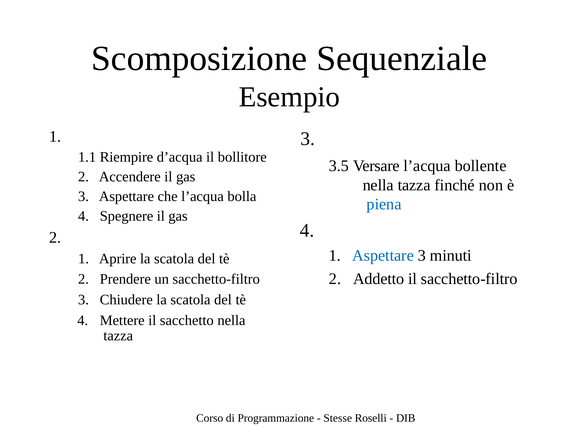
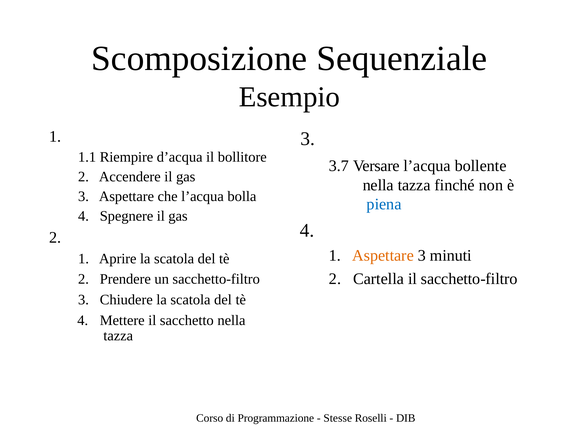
3.5: 3.5 -> 3.7
Aspettare at (383, 256) colour: blue -> orange
Addetto: Addetto -> Cartella
